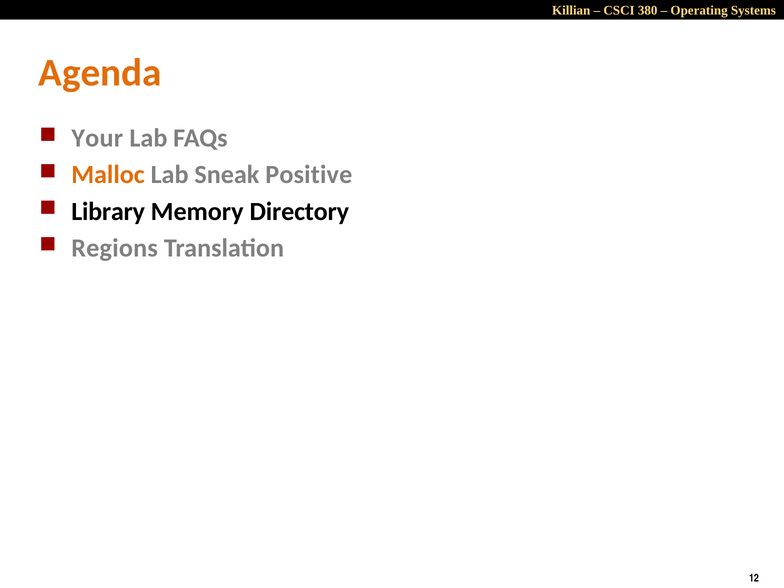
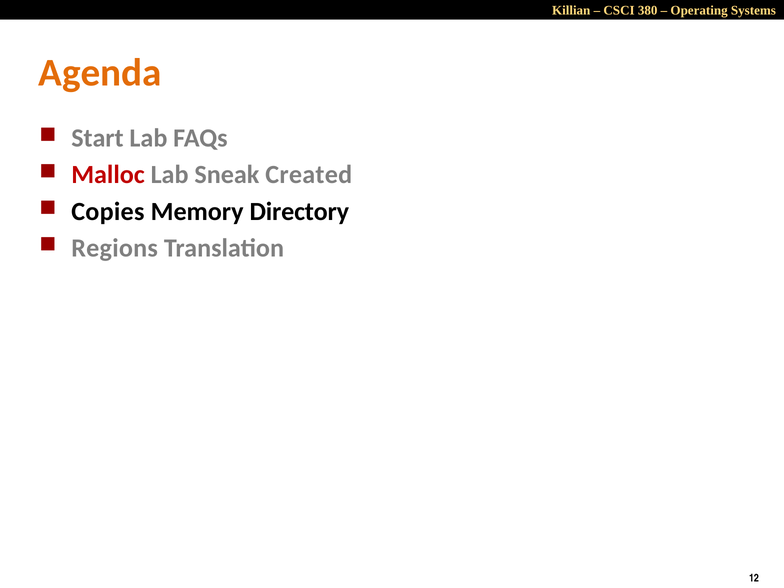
Your: Your -> Start
Malloc colour: orange -> red
Positive: Positive -> Created
Library: Library -> Copies
